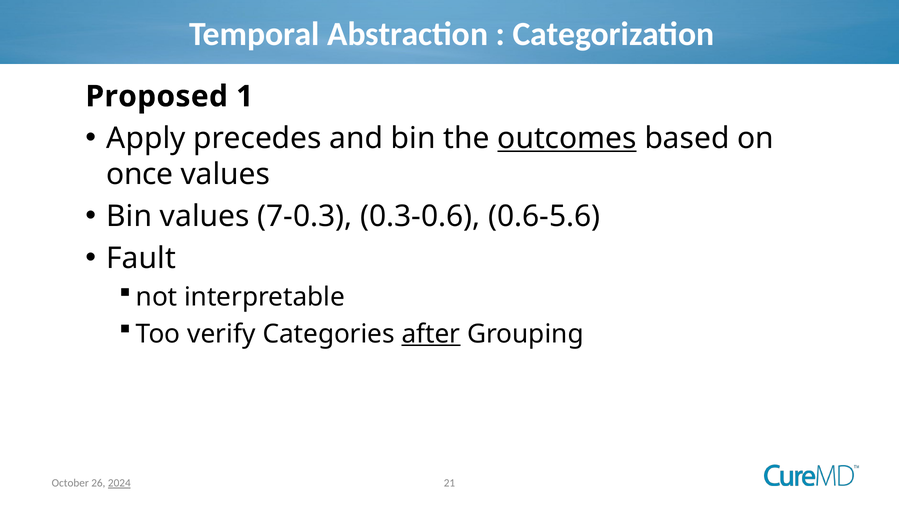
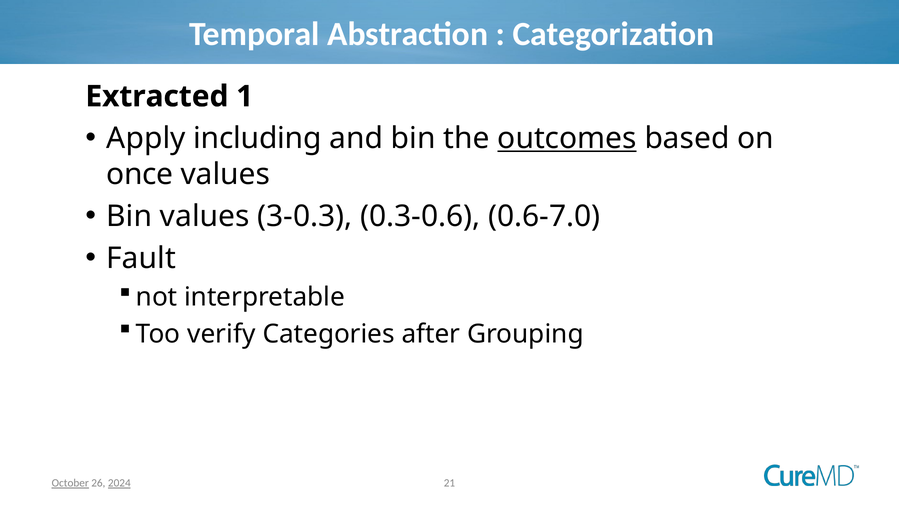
Proposed: Proposed -> Extracted
precedes: precedes -> including
7-0.3: 7-0.3 -> 3-0.3
0.6-5.6: 0.6-5.6 -> 0.6-7.0
after underline: present -> none
October underline: none -> present
